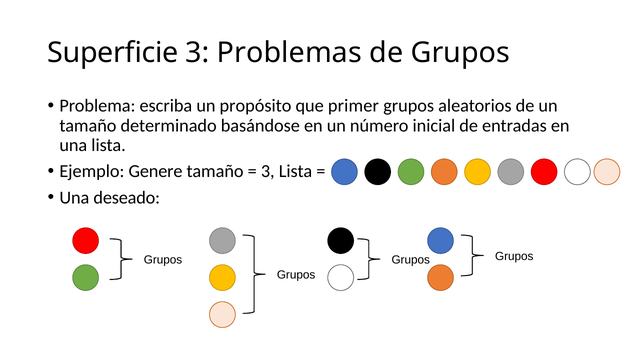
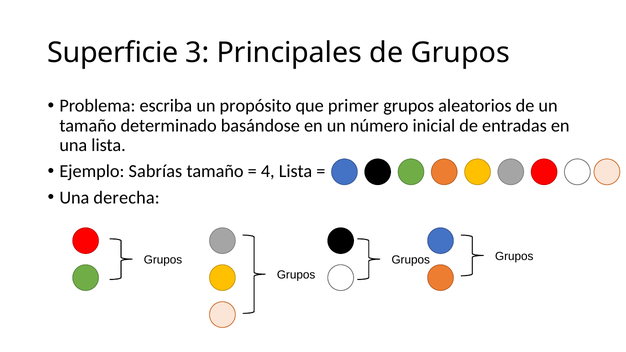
Problemas: Problemas -> Principales
Genere: Genere -> Sabrías
3 at (268, 171): 3 -> 4
deseado: deseado -> derecha
